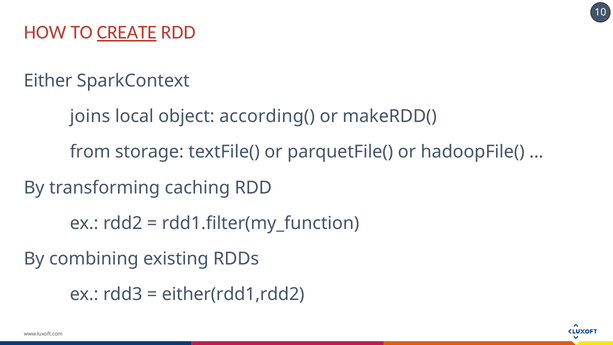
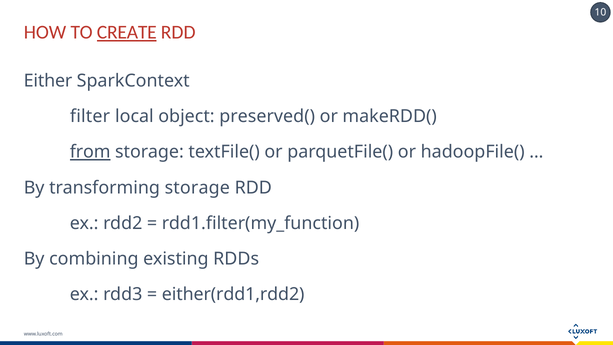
joins: joins -> filter
according(: according( -> preserved(
from underline: none -> present
transforming caching: caching -> storage
